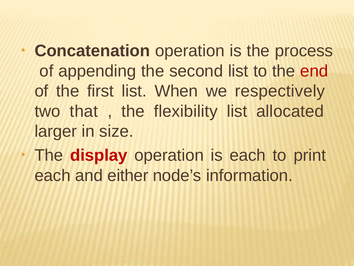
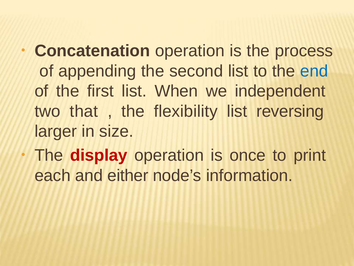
end colour: red -> blue
respectively: respectively -> independent
allocated: allocated -> reversing
is each: each -> once
